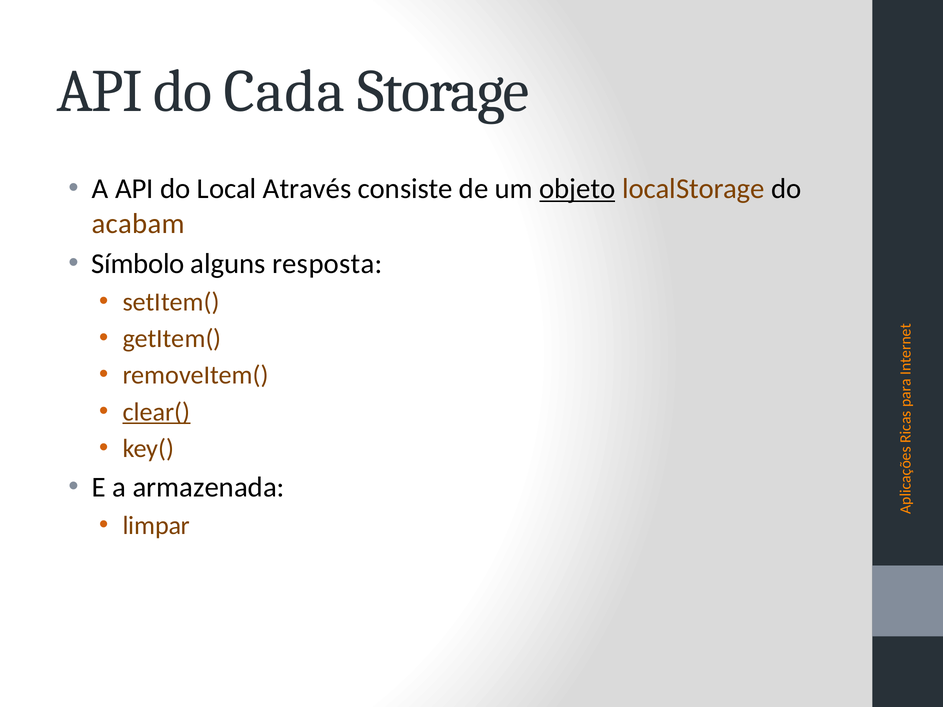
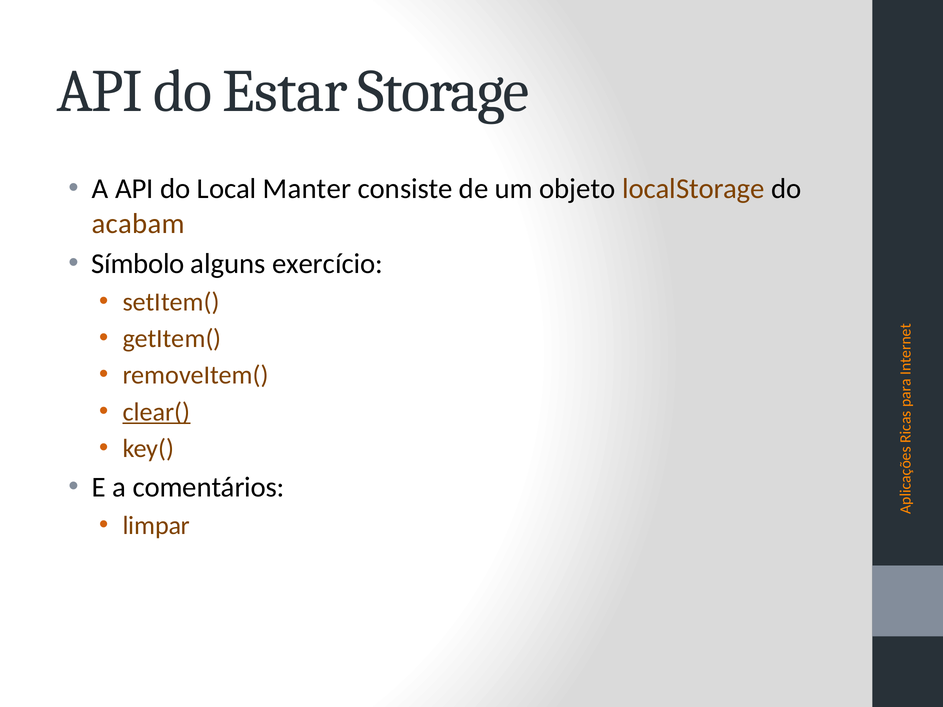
Cada: Cada -> Estar
Através: Através -> Manter
objeto underline: present -> none
resposta: resposta -> exercício
armazenada: armazenada -> comentários
